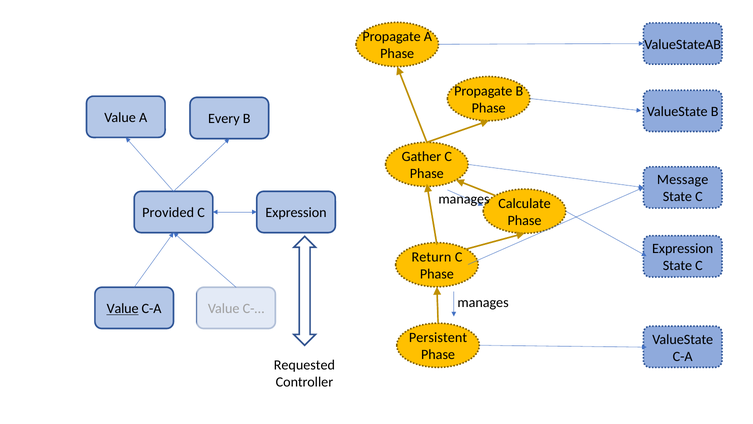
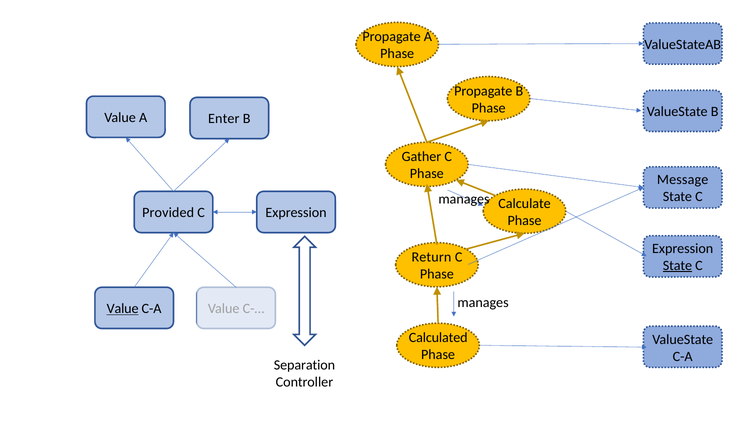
Every: Every -> Enter
State at (677, 265) underline: none -> present
Persistent: Persistent -> Calculated
Requested: Requested -> Separation
